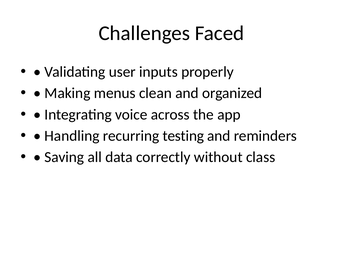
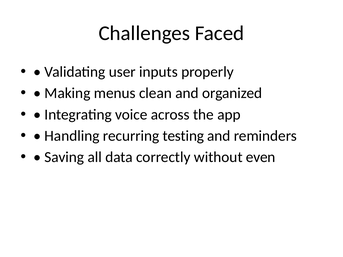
class: class -> even
